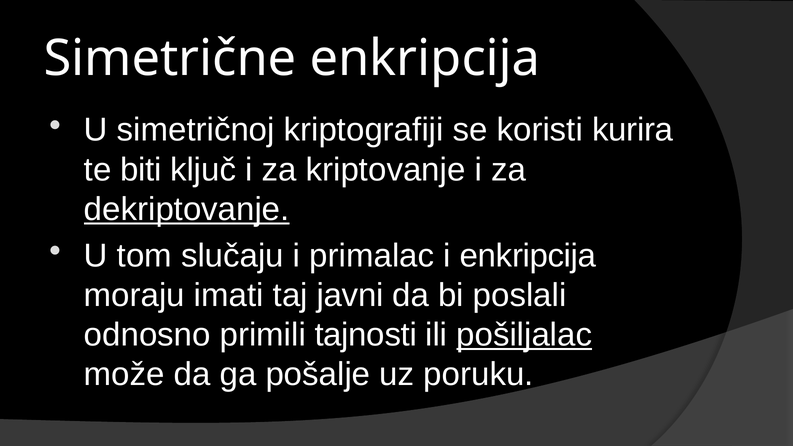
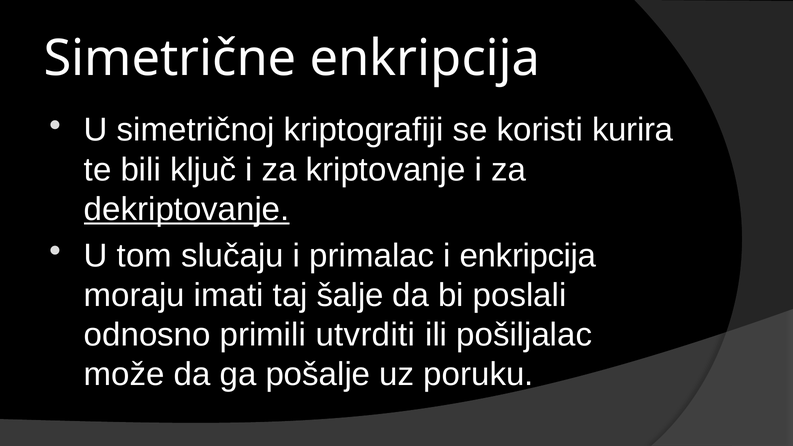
biti: biti -> bili
javni: javni -> šalje
tajnosti: tajnosti -> utvrditi
pošiljalac underline: present -> none
